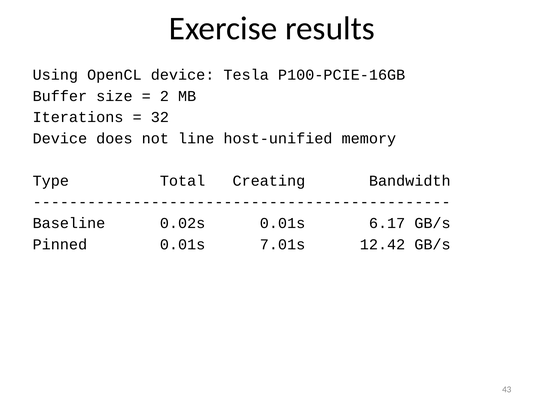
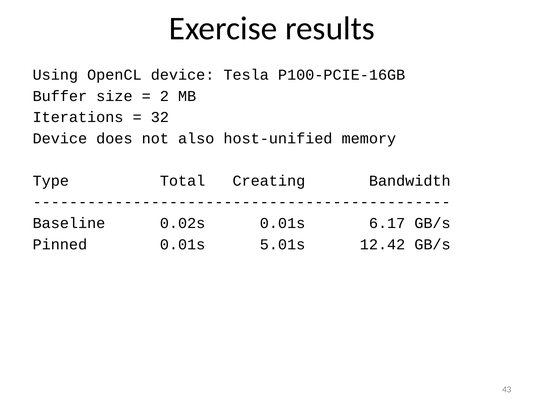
line: line -> also
7.01s: 7.01s -> 5.01s
